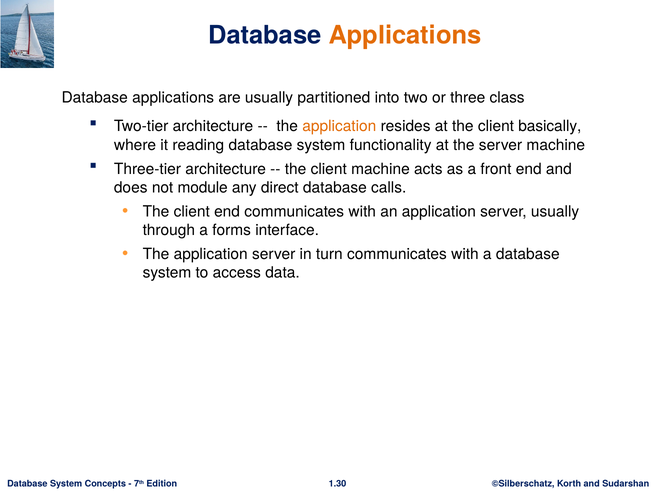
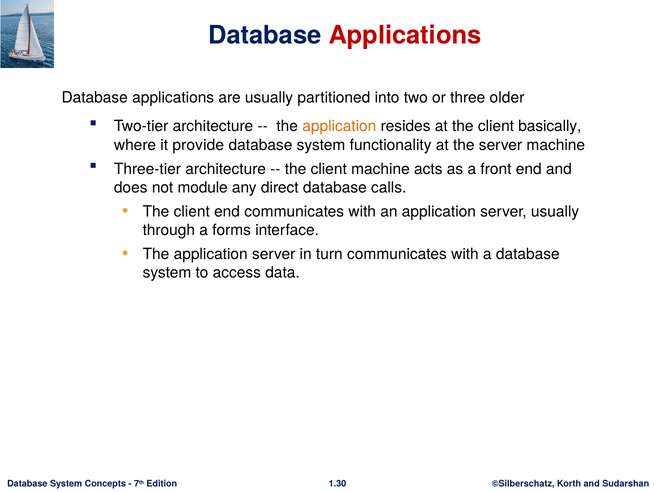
Applications at (405, 35) colour: orange -> red
class: class -> older
reading: reading -> provide
